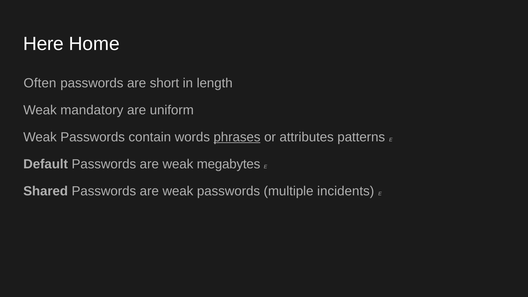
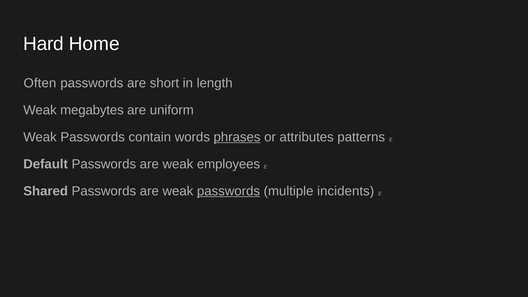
Here: Here -> Hard
mandatory: mandatory -> megabytes
megabytes: megabytes -> employees
passwords at (228, 191) underline: none -> present
